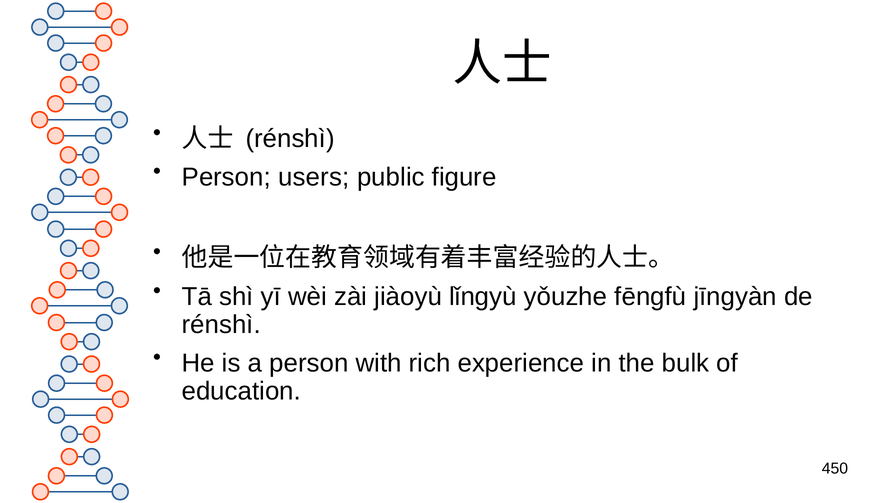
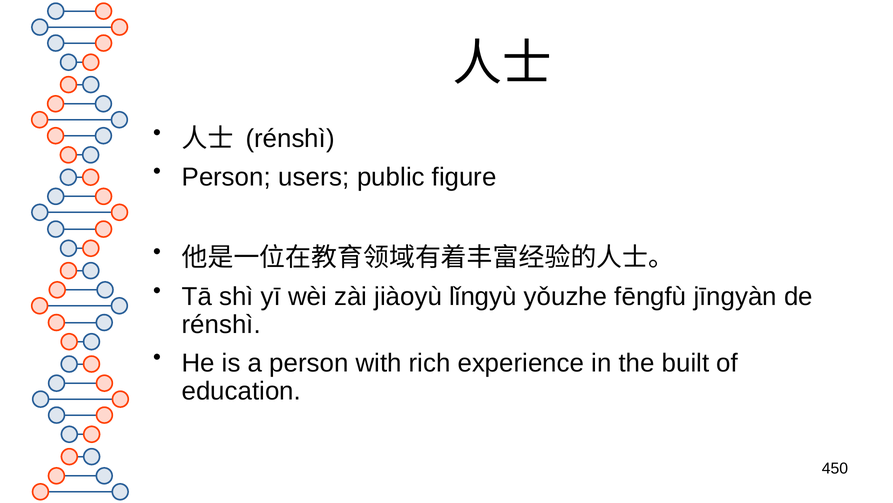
bulk: bulk -> built
